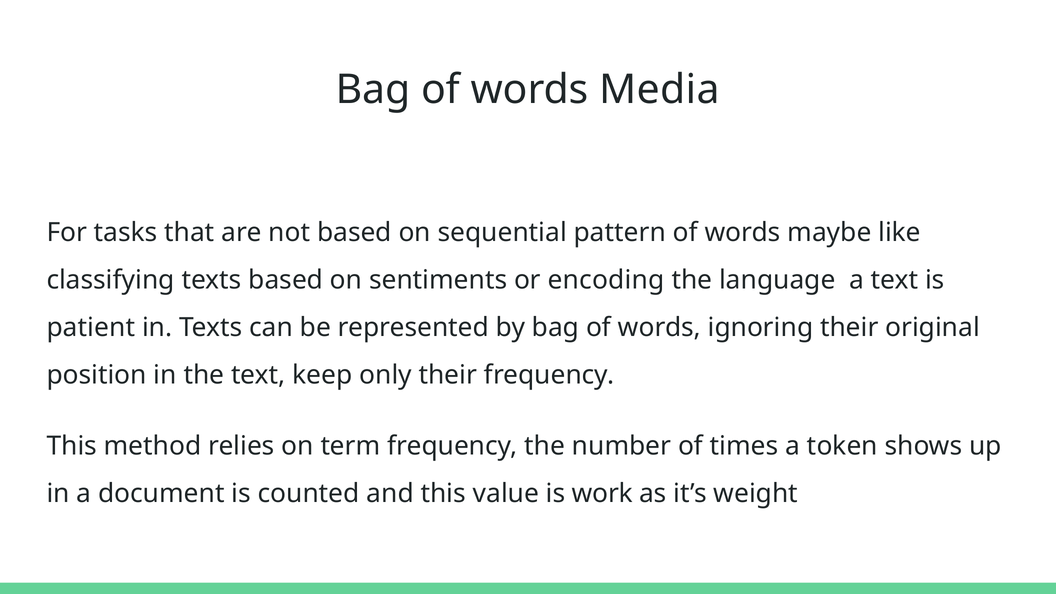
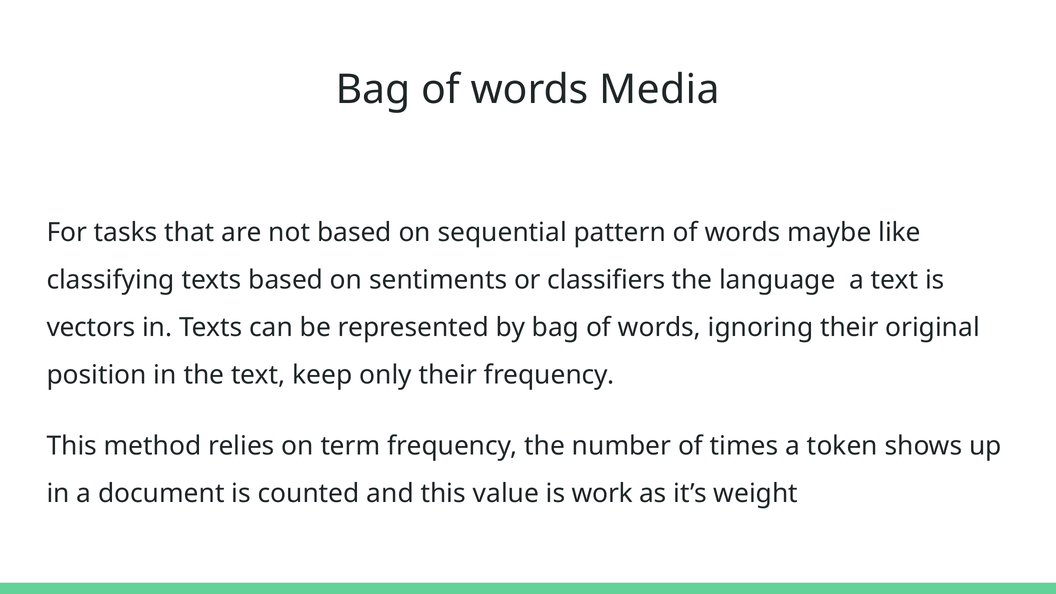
encoding: encoding -> classifiers
patient: patient -> vectors
